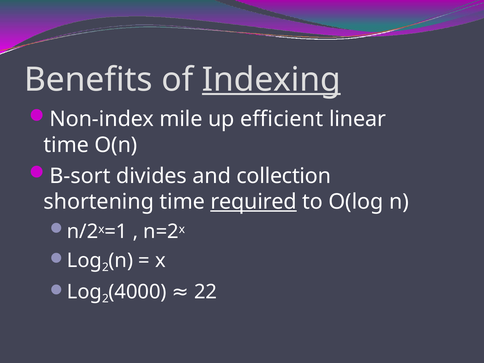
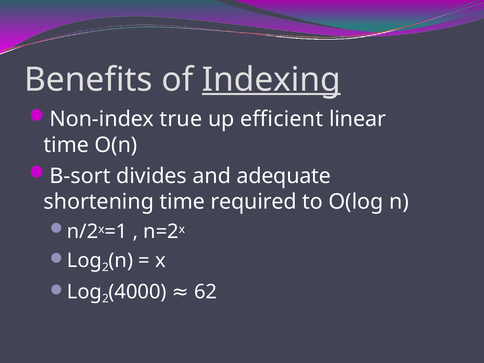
mile: mile -> true
collection: collection -> adequate
required underline: present -> none
22: 22 -> 62
